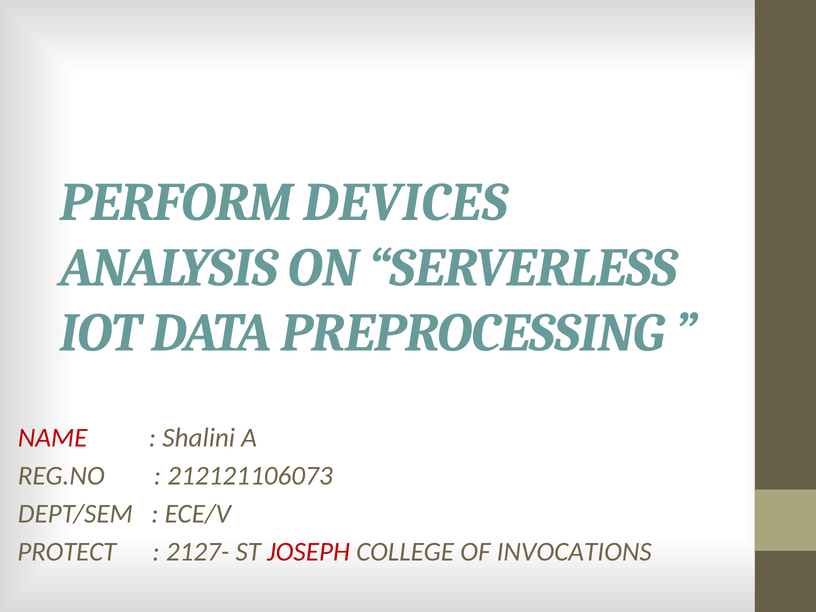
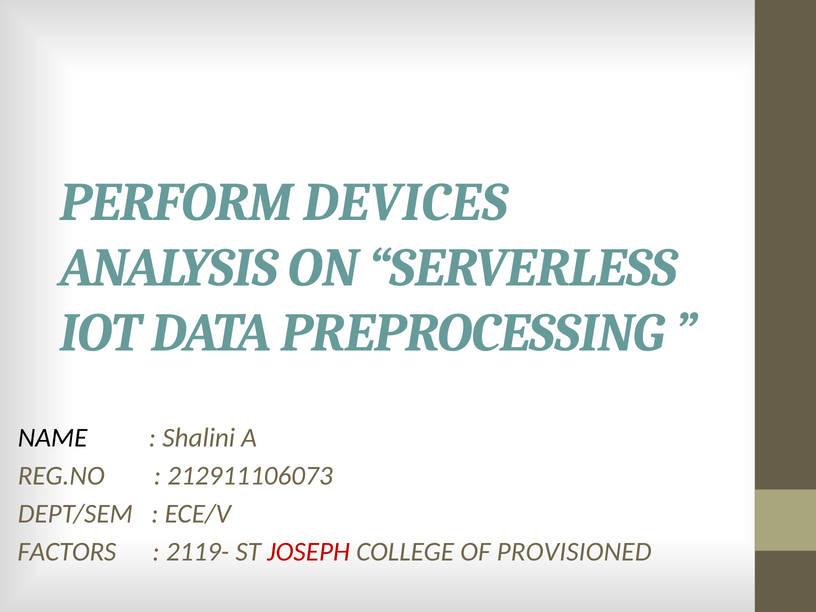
NAME colour: red -> black
212121106073: 212121106073 -> 212911106073
PROTECT: PROTECT -> FACTORS
2127-: 2127- -> 2119-
INVOCATIONS: INVOCATIONS -> PROVISIONED
